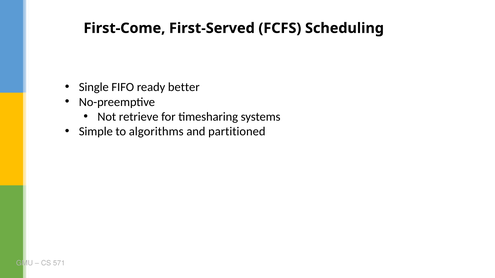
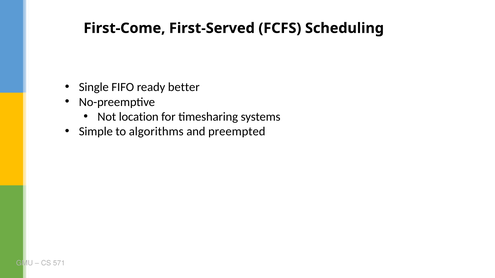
retrieve: retrieve -> location
partitioned: partitioned -> preempted
